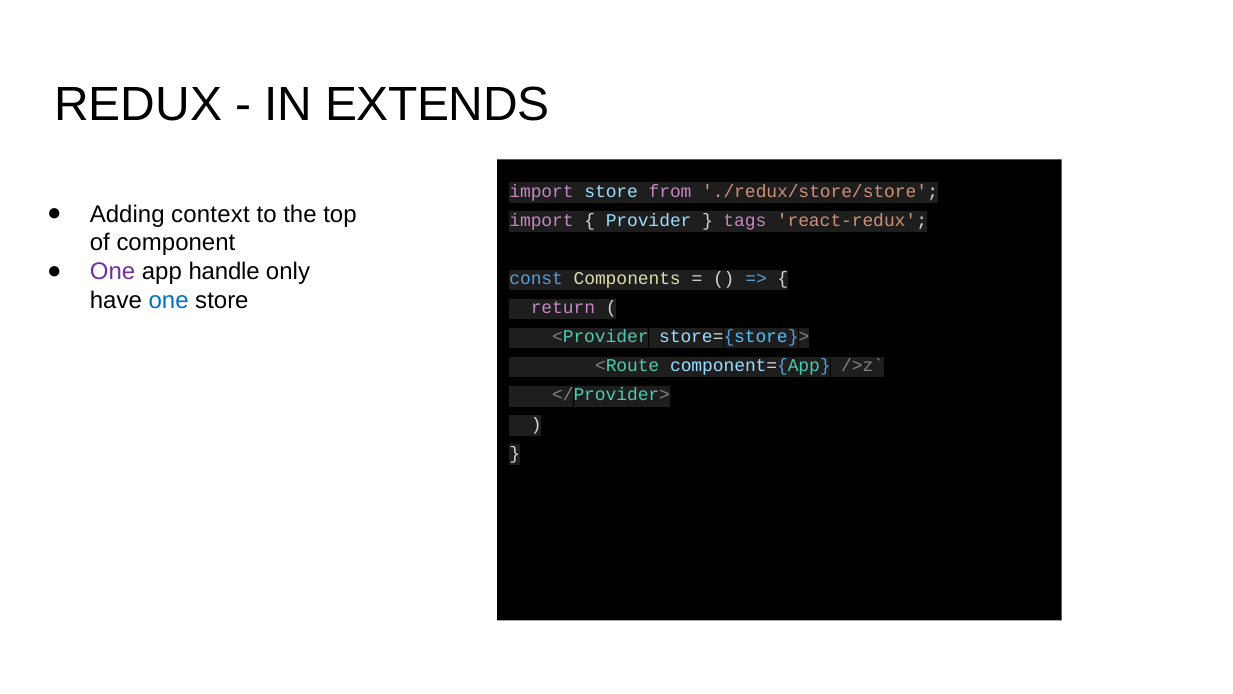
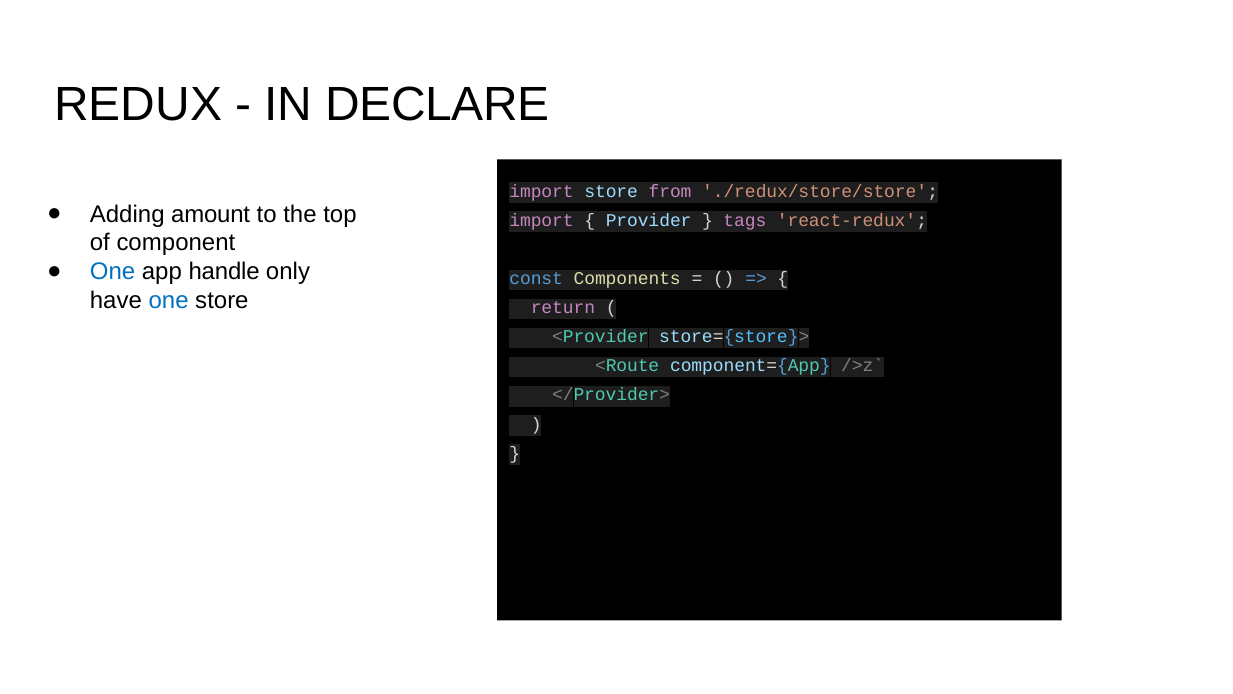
EXTENDS: EXTENDS -> DECLARE
context: context -> amount
One at (113, 272) colour: purple -> blue
